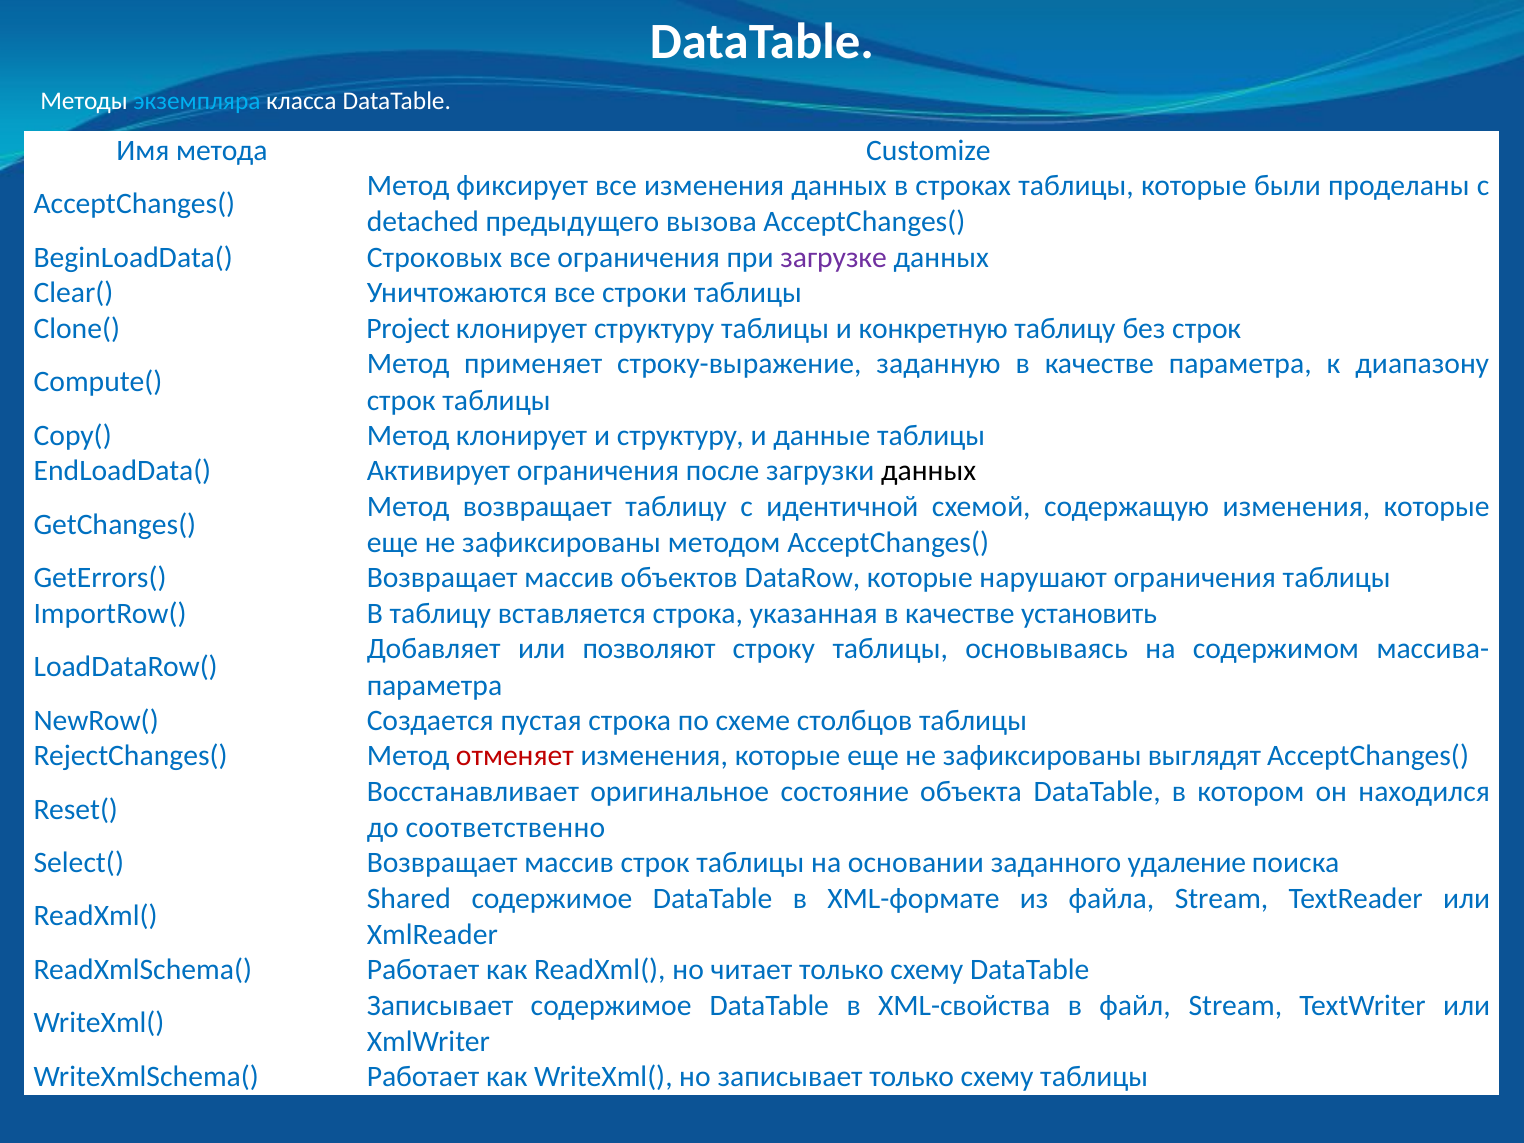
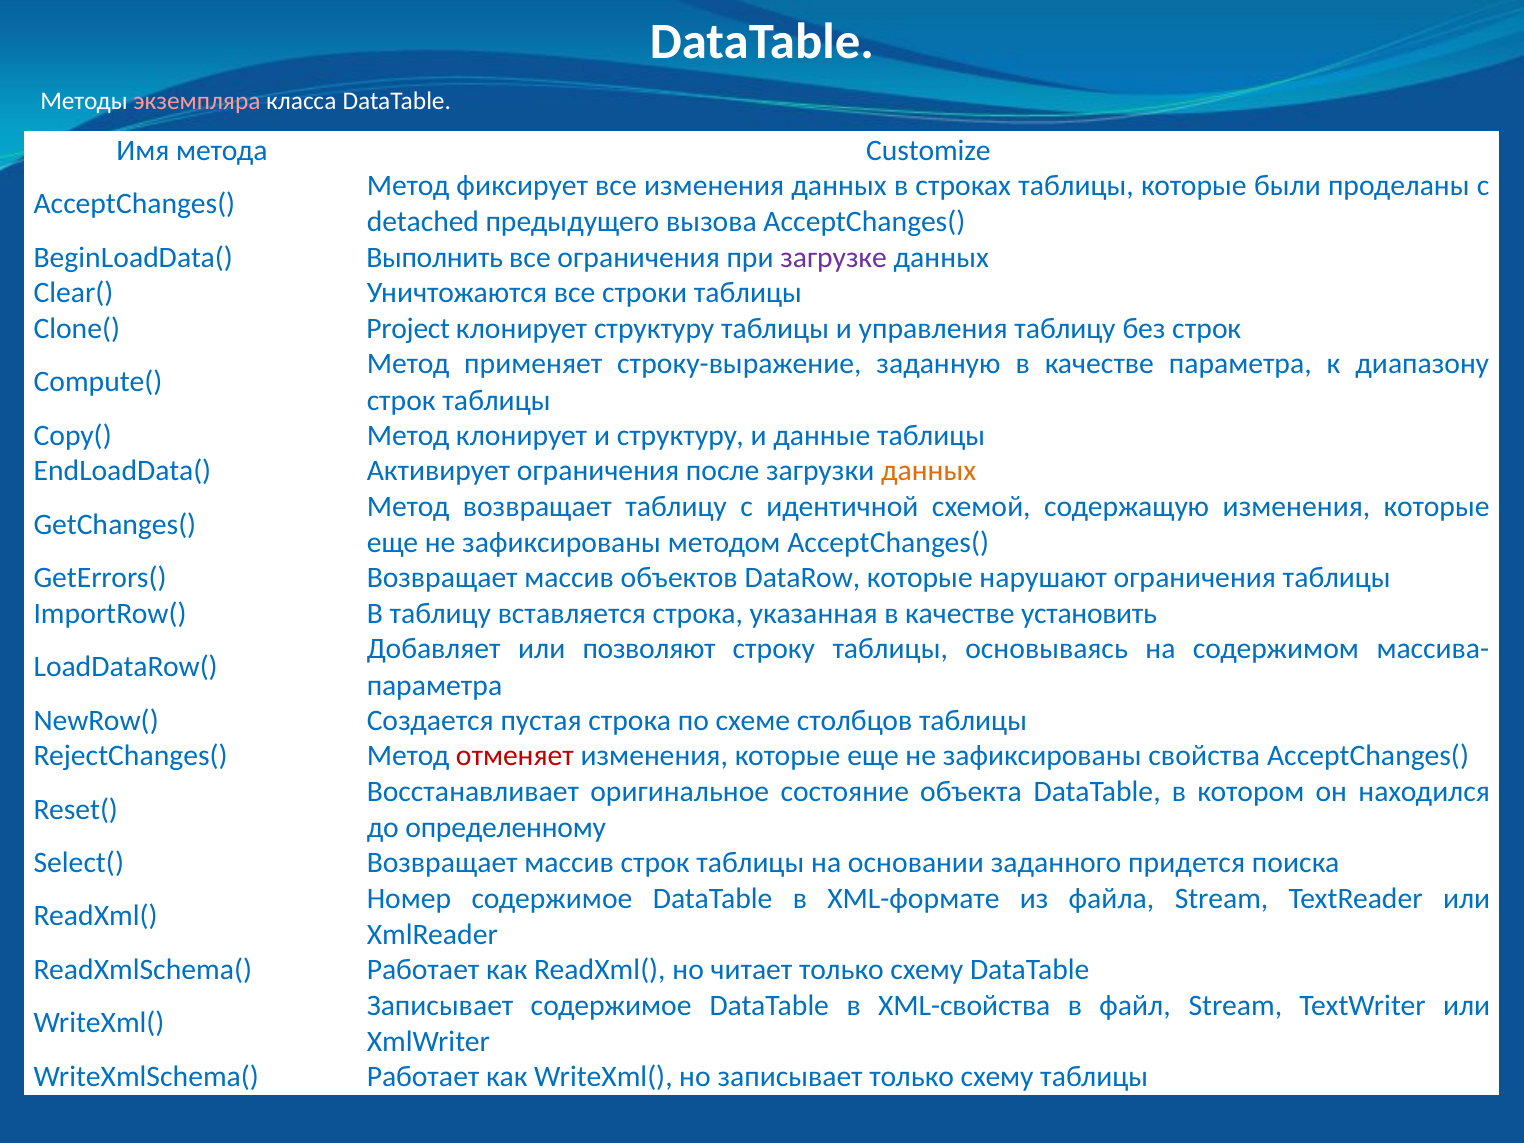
экземпляра colour: light blue -> pink
Строковых: Строковых -> Выполнить
конкретную: конкретную -> управления
данных at (929, 471) colour: black -> orange
выглядят: выглядят -> свойства
соответственно: соответственно -> определенному
удаление: удаление -> придется
Shared: Shared -> Номер
